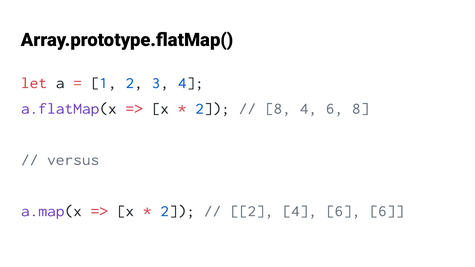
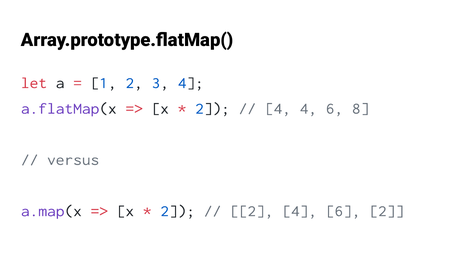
8 at (278, 109): 8 -> 4
6 6: 6 -> 2
